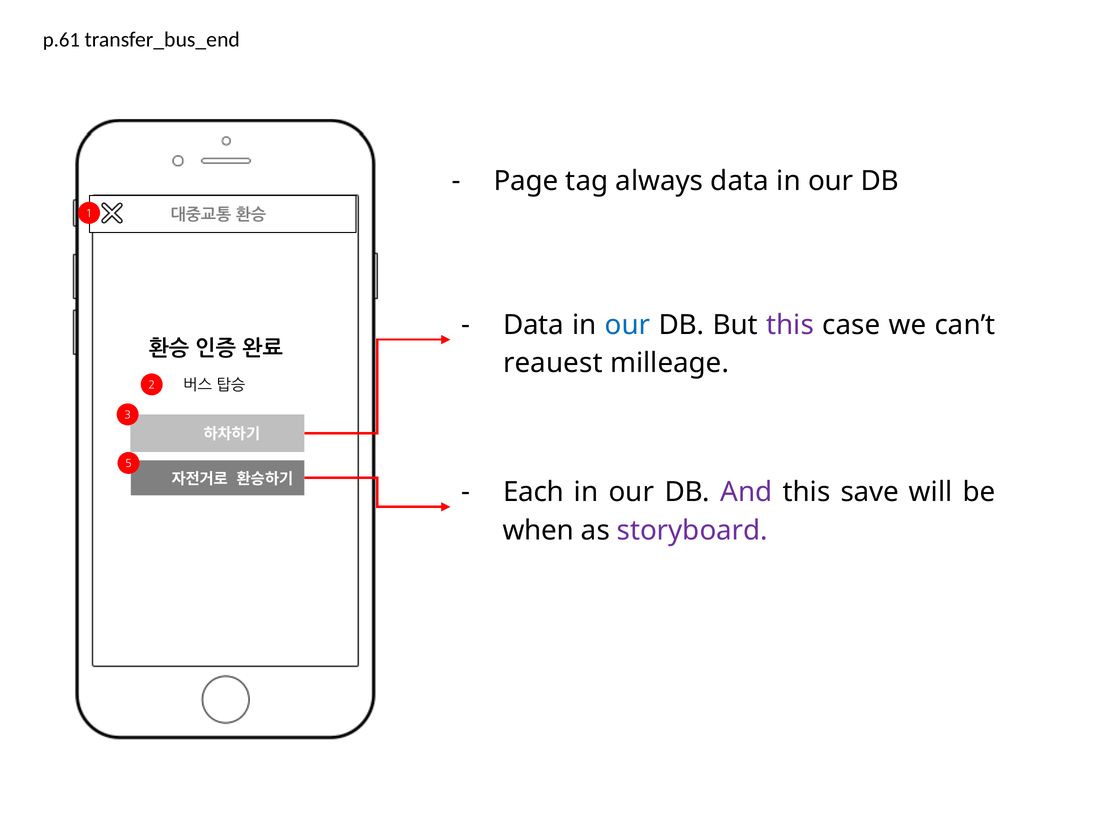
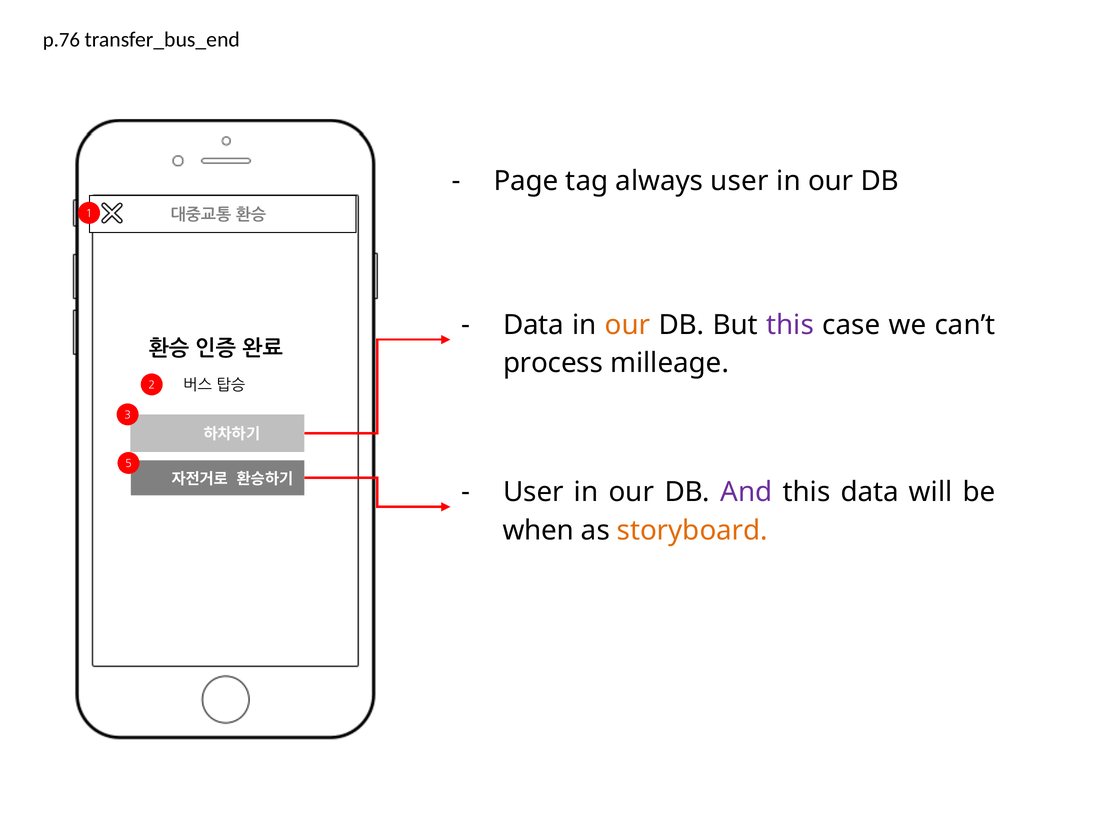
p.61: p.61 -> p.76
always data: data -> user
our at (627, 325) colour: blue -> orange
reauest: reauest -> process
Each at (533, 492): Each -> User
this save: save -> data
storyboard colour: purple -> orange
